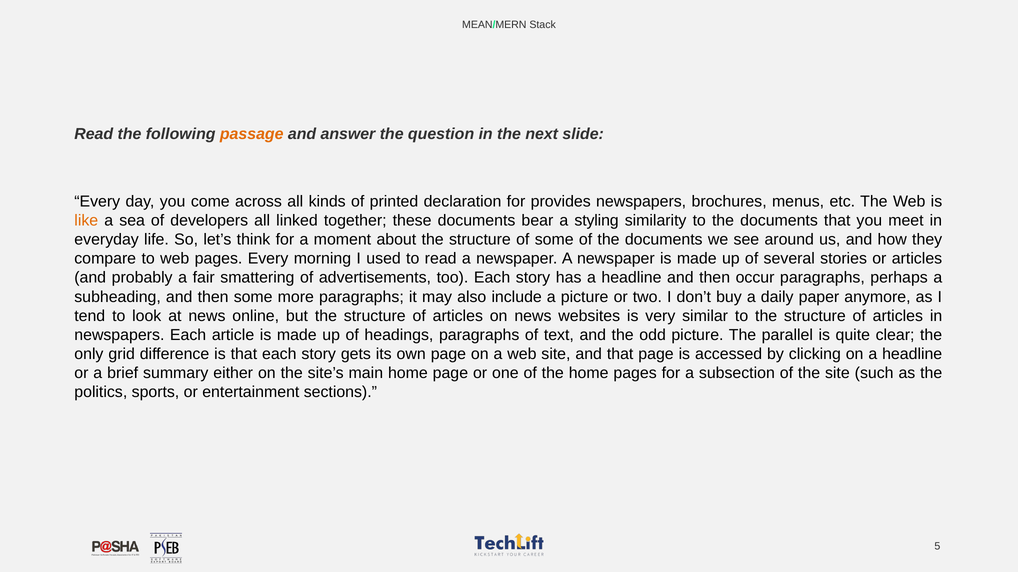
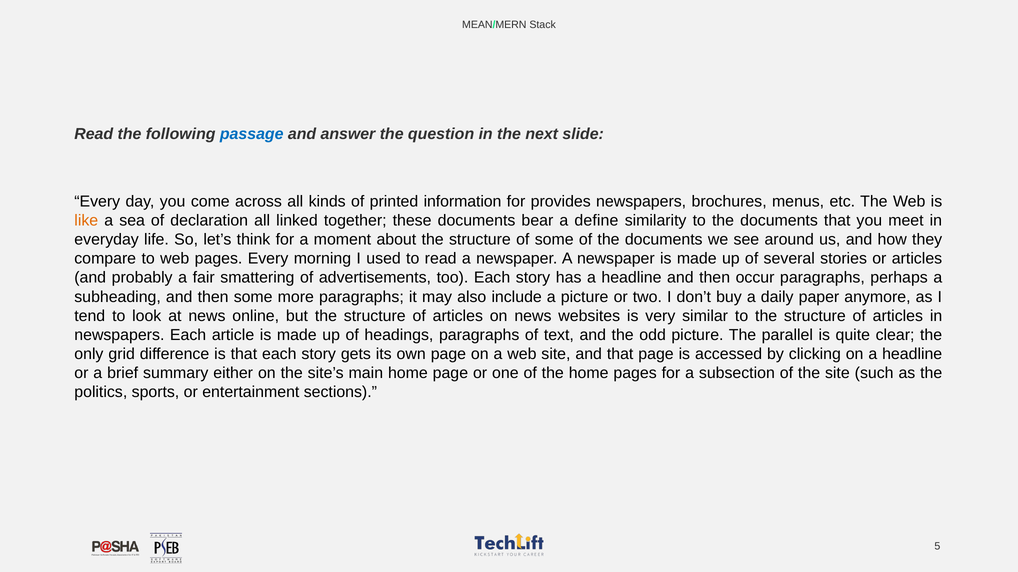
passage colour: orange -> blue
declaration: declaration -> information
developers: developers -> declaration
styling: styling -> define
